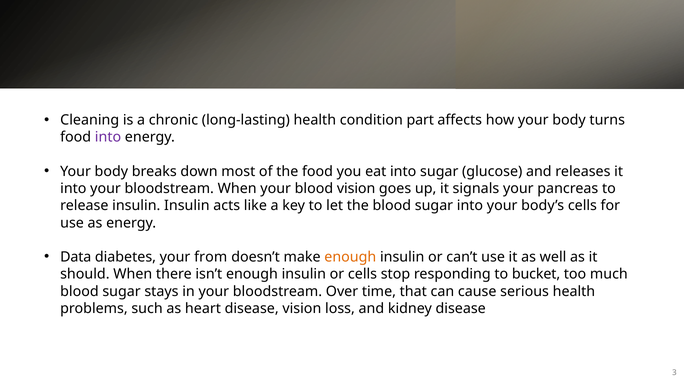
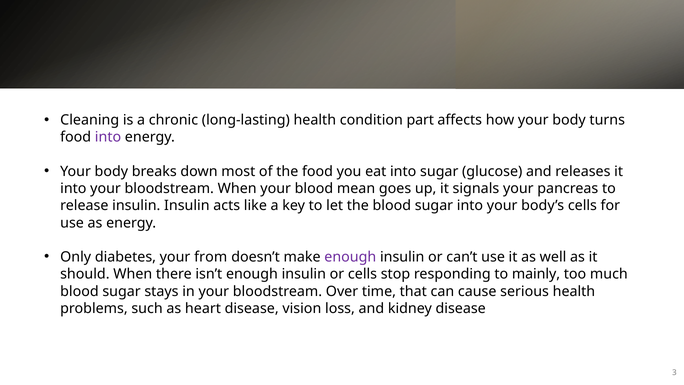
blood vision: vision -> mean
Data: Data -> Only
enough at (350, 257) colour: orange -> purple
bucket: bucket -> mainly
